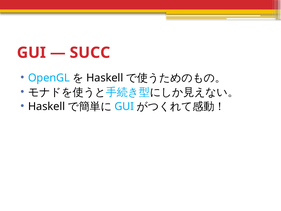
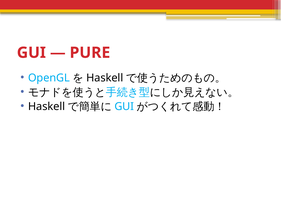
SUCC: SUCC -> PURE
